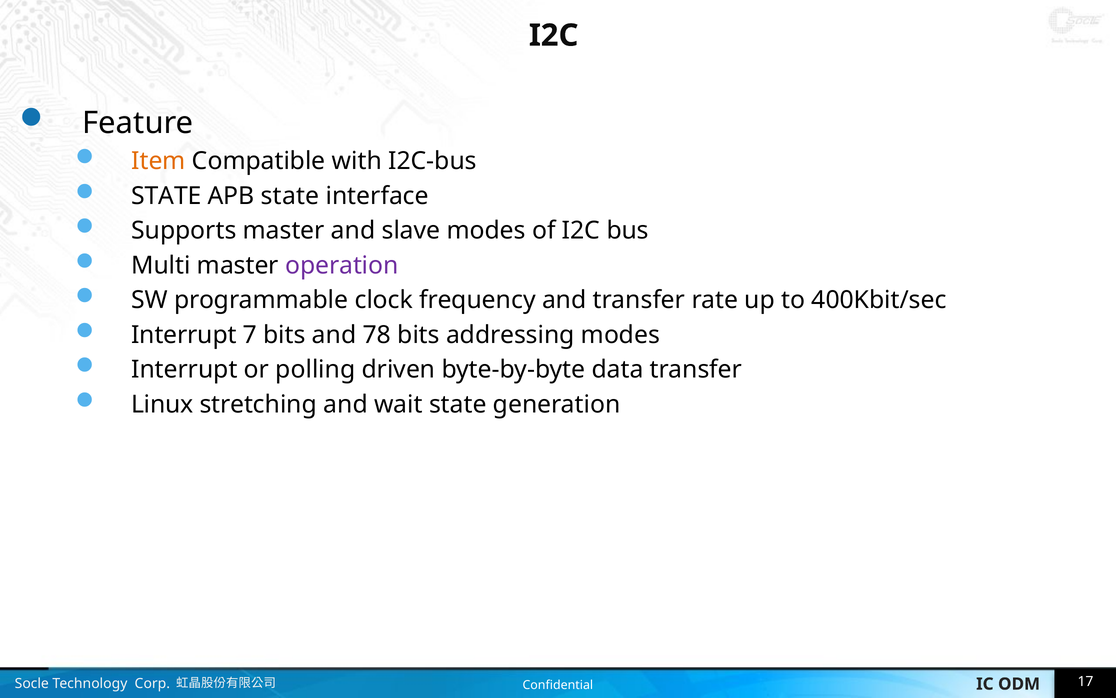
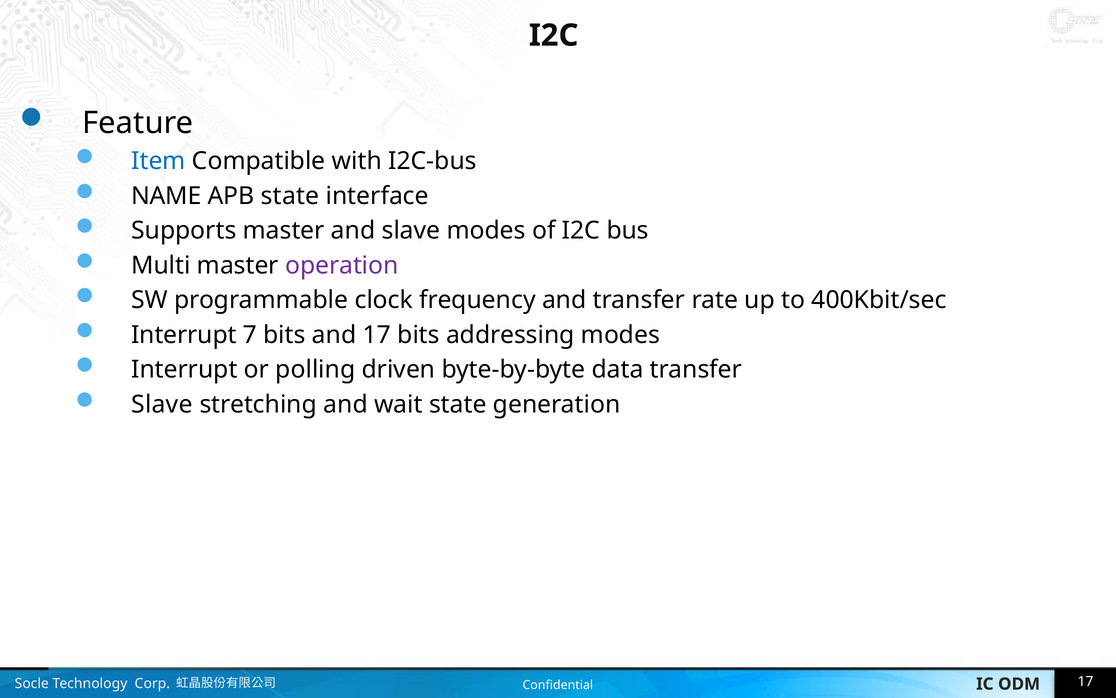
Item colour: orange -> blue
STATE at (166, 196): STATE -> NAME
and 78: 78 -> 17
Linux at (162, 404): Linux -> Slave
